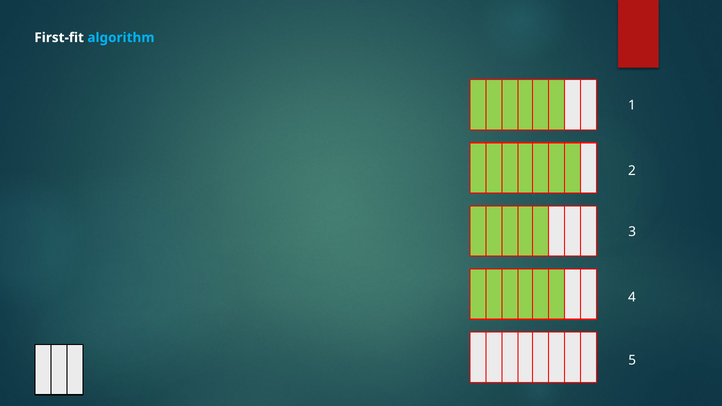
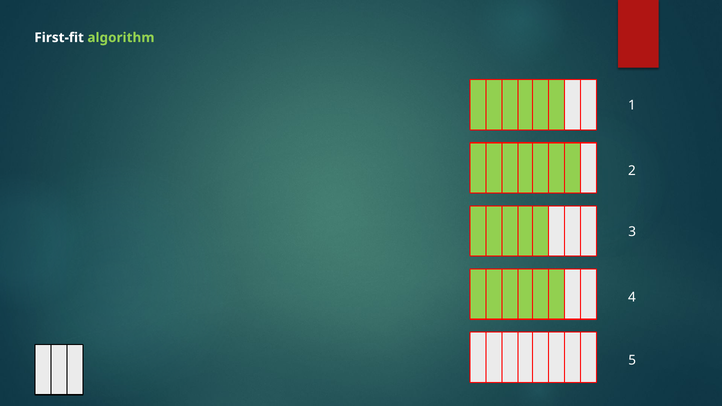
algorithm colour: light blue -> light green
